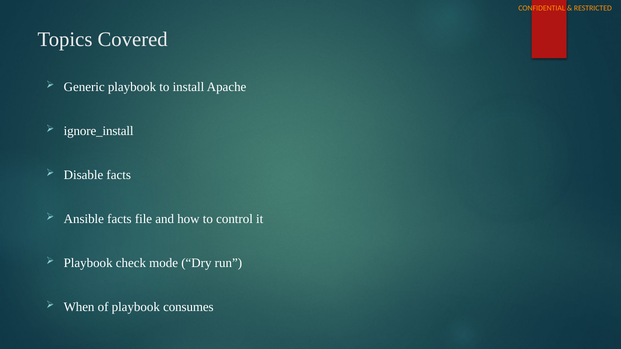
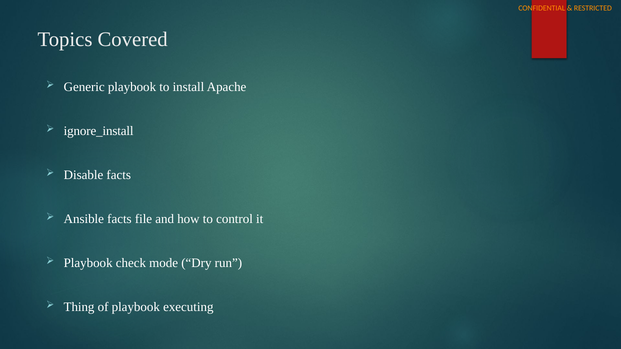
When: When -> Thing
consumes: consumes -> executing
